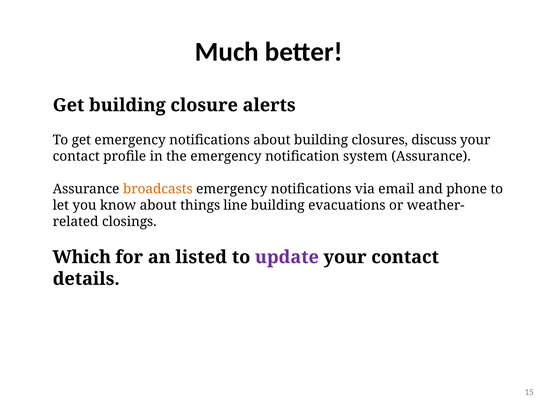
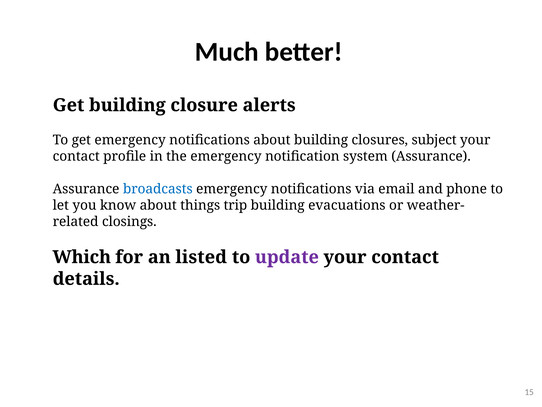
discuss: discuss -> subject
broadcasts colour: orange -> blue
line: line -> trip
